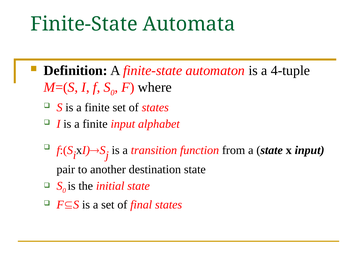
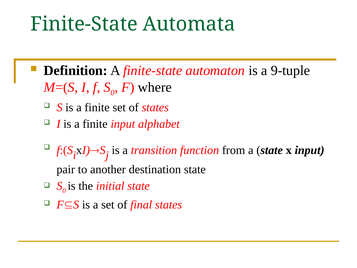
4-tuple: 4-tuple -> 9-tuple
